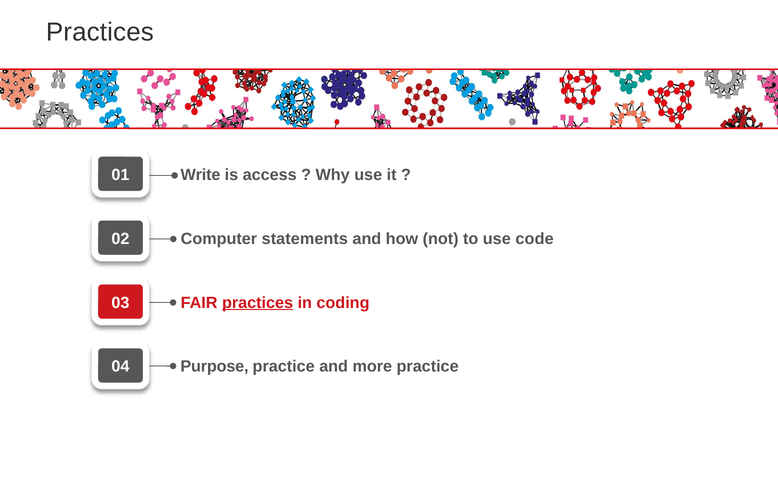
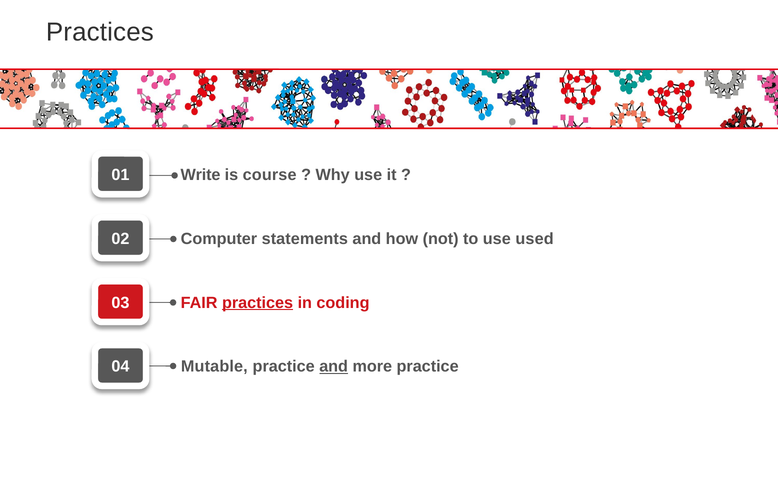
access: access -> course
code: code -> used
Purpose: Purpose -> Mutable
and at (334, 366) underline: none -> present
